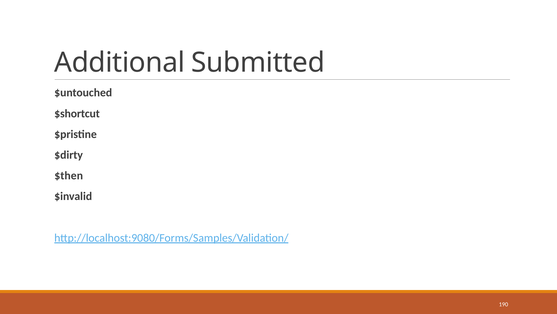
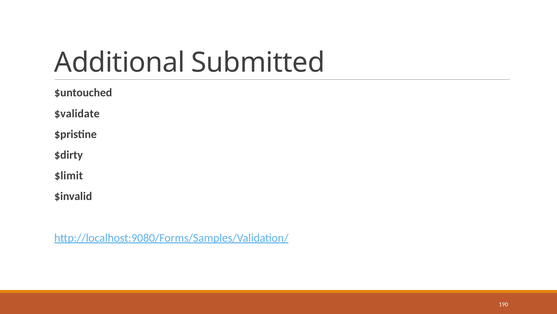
$shortcut: $shortcut -> $validate
$then: $then -> $limit
